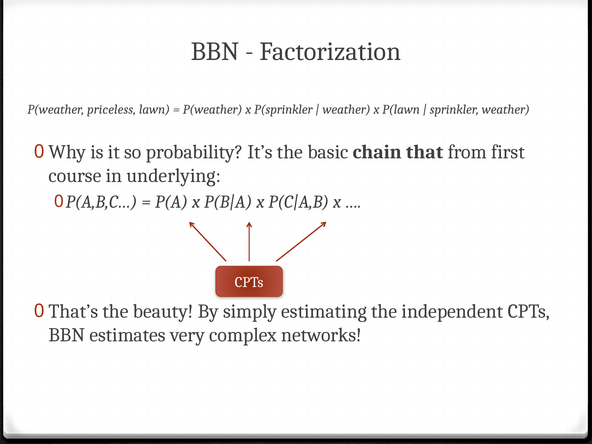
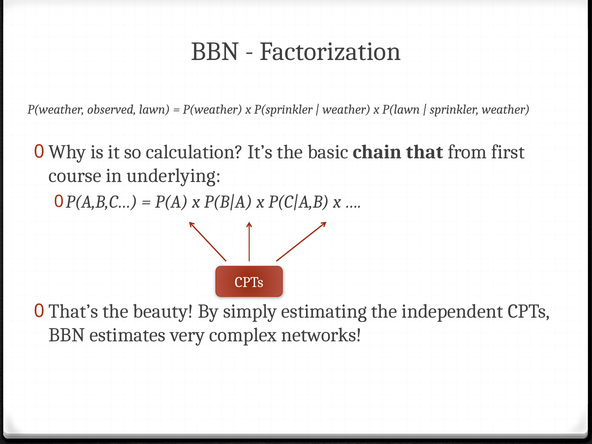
priceless: priceless -> observed
probability: probability -> calculation
